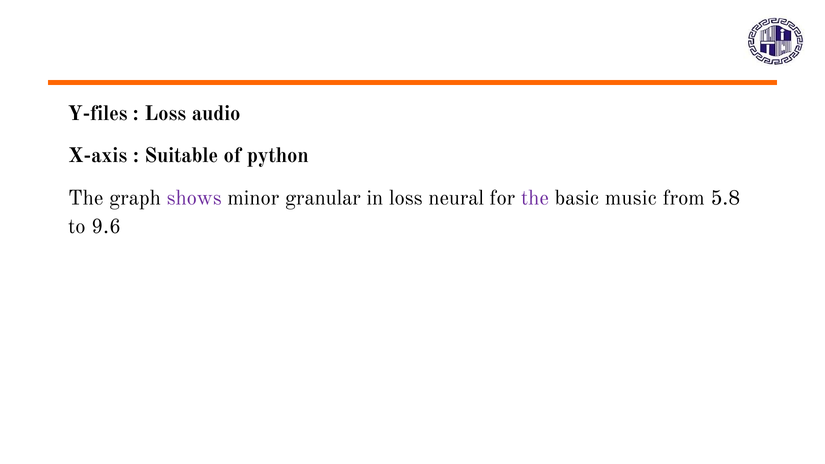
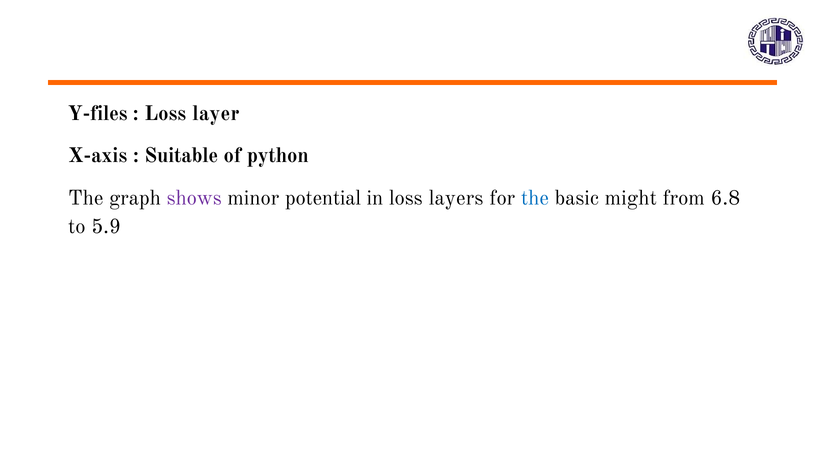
audio: audio -> layer
granular: granular -> potential
neural: neural -> layers
the at (535, 198) colour: purple -> blue
music: music -> might
5.8: 5.8 -> 6.8
9.6: 9.6 -> 5.9
